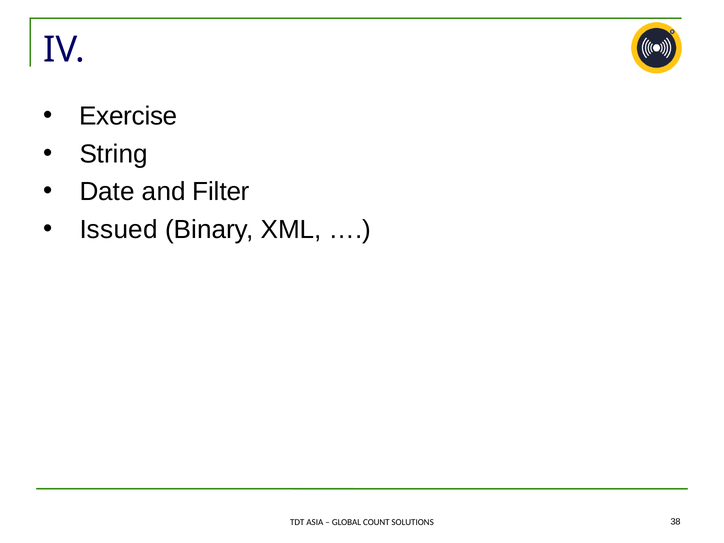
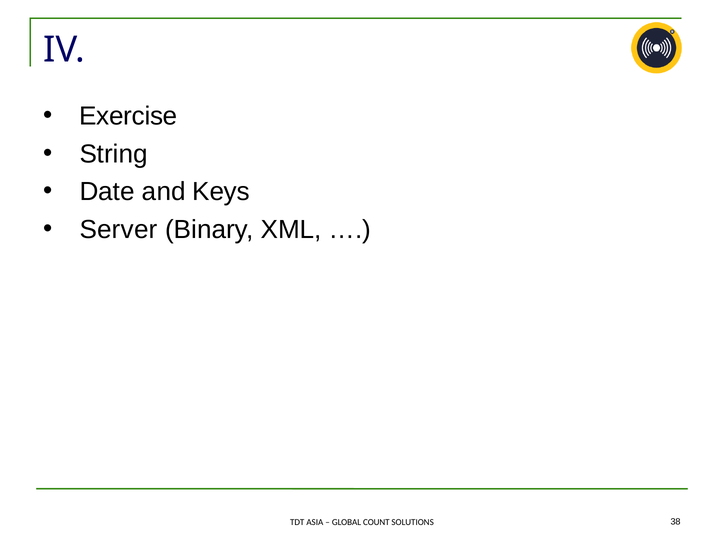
Filter: Filter -> Keys
Issued: Issued -> Server
